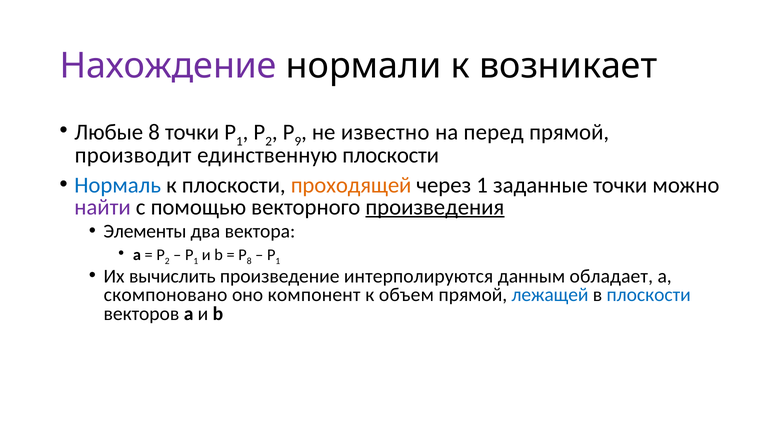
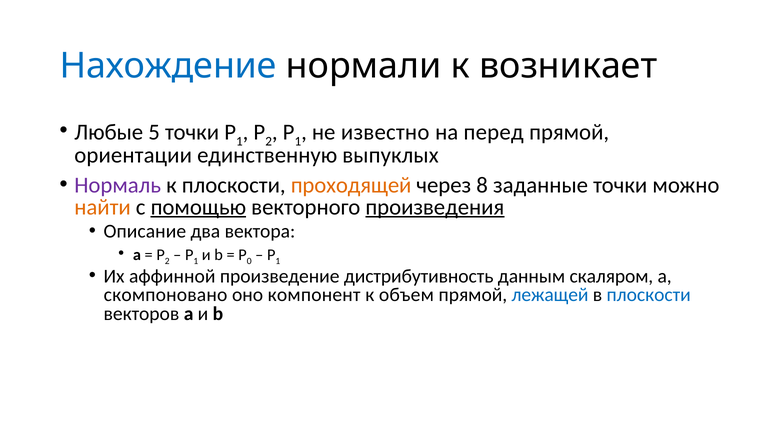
Нахождение colour: purple -> blue
Любые 8: 8 -> 5
9 at (298, 141): 9 -> 1
производит: производит -> ориентации
единственную плоскости: плоскости -> выпуклых
Нормаль colour: blue -> purple
через 1: 1 -> 8
найти colour: purple -> orange
помощью underline: none -> present
Элементы: Элементы -> Описание
8 at (249, 261): 8 -> 0
вычислить: вычислить -> аффинной
интерполируются: интерполируются -> дистрибутивность
обладает: обладает -> скаляром
